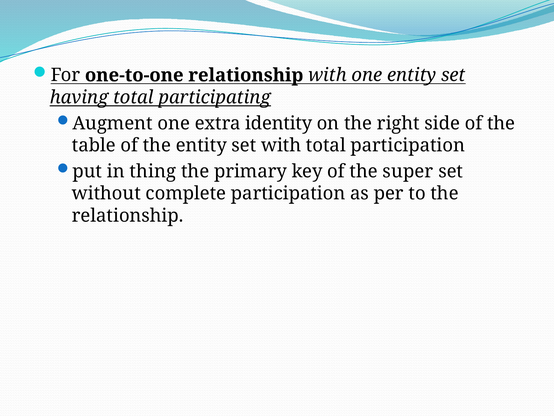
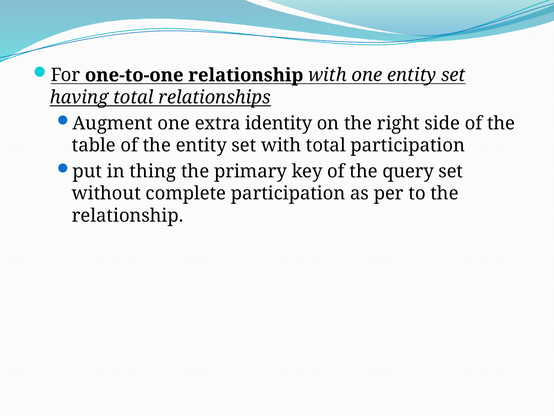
participating: participating -> relationships
super: super -> query
